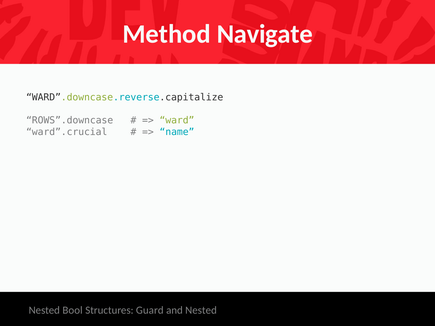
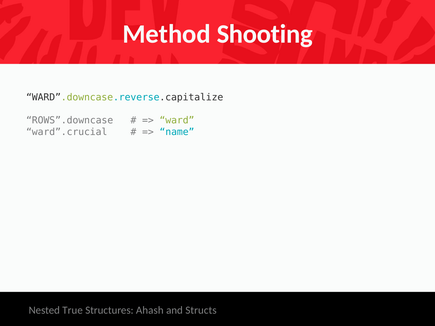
Navigate: Navigate -> Shooting
Bool: Bool -> True
Guard: Guard -> Ahash
and Nested: Nested -> Structs
